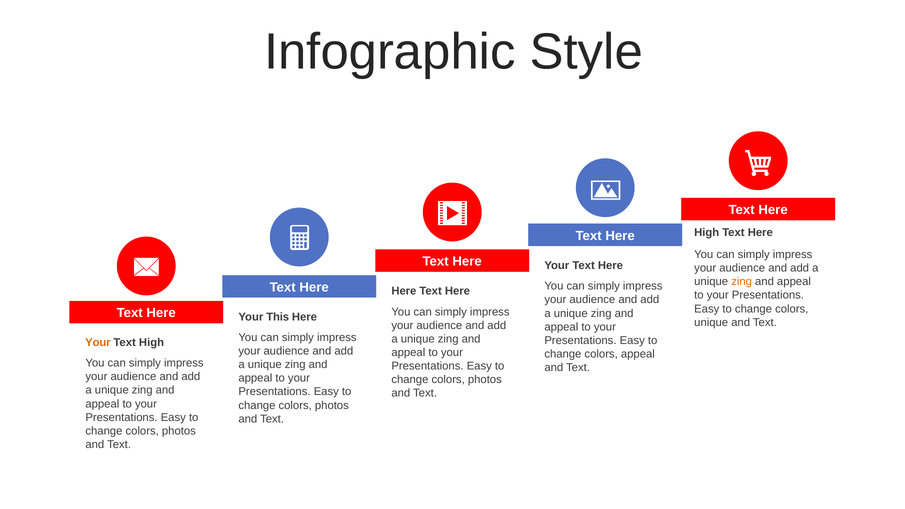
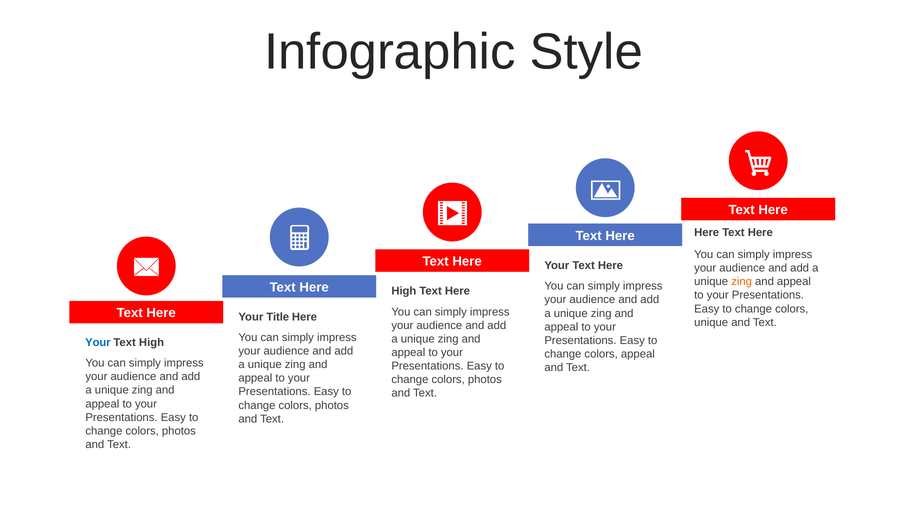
High at (707, 233): High -> Here
Here at (404, 291): Here -> High
This: This -> Title
Your at (98, 343) colour: orange -> blue
